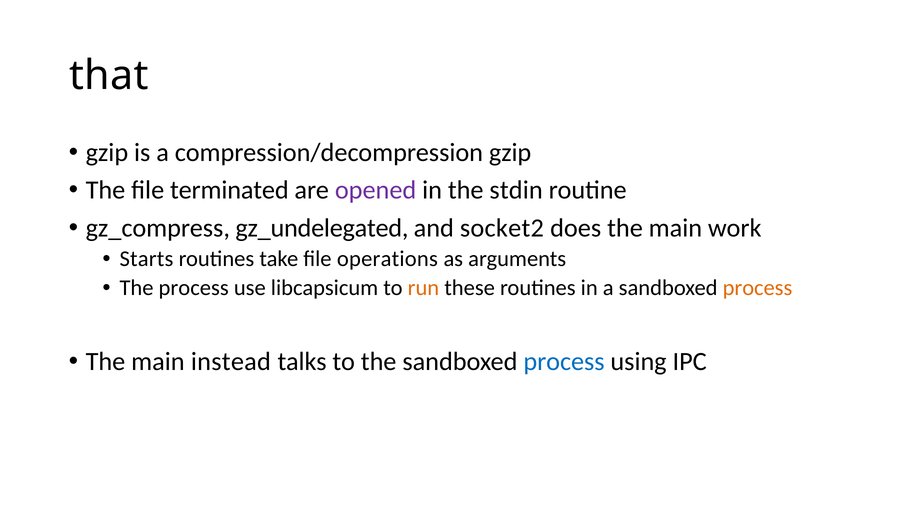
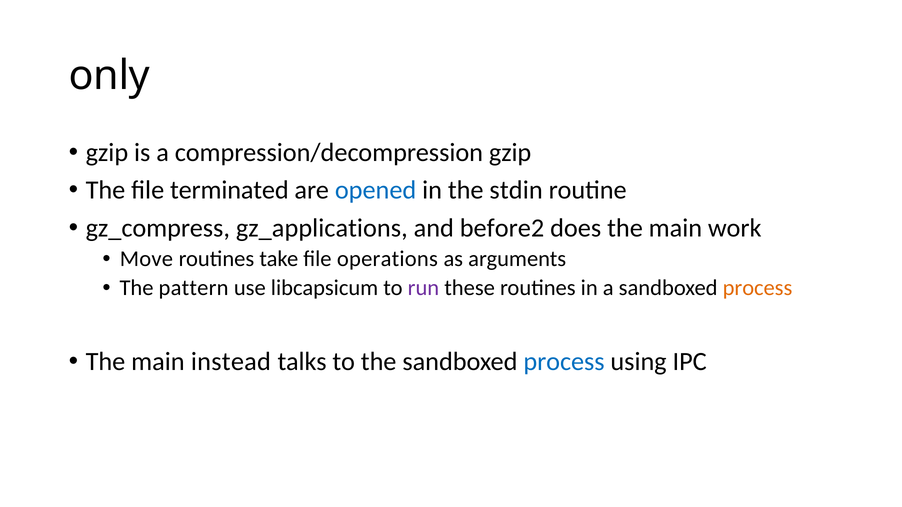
that: that -> only
opened colour: purple -> blue
gz_undelegated: gz_undelegated -> gz_applications
socket2: socket2 -> before2
Starts: Starts -> Move
The process: process -> pattern
run colour: orange -> purple
